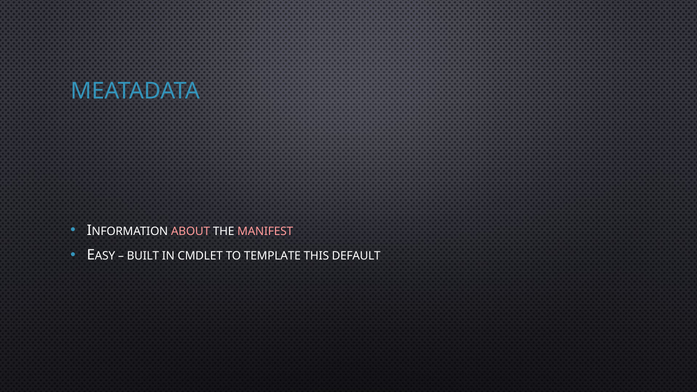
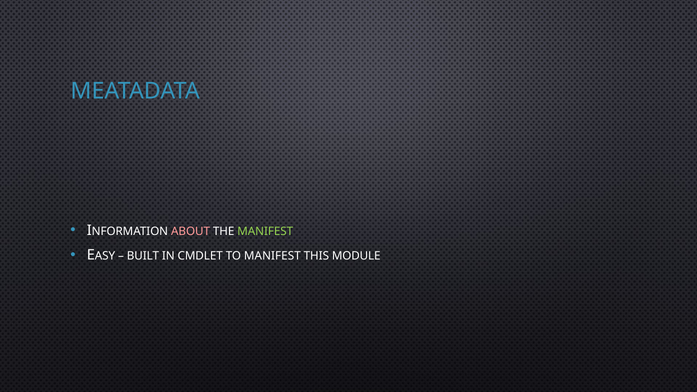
MANIFEST at (265, 231) colour: pink -> light green
TO TEMPLATE: TEMPLATE -> MANIFEST
DEFAULT: DEFAULT -> MODULE
